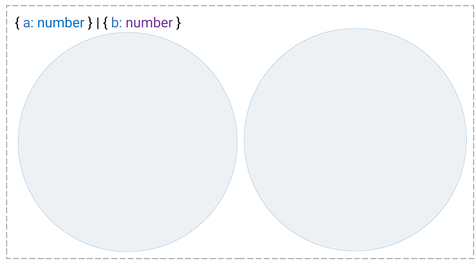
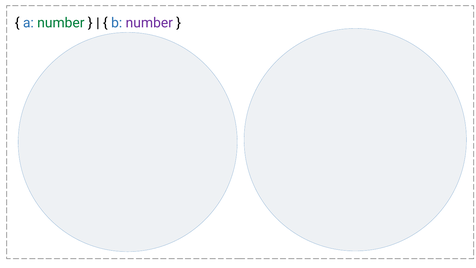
number at (61, 23) colour: blue -> green
